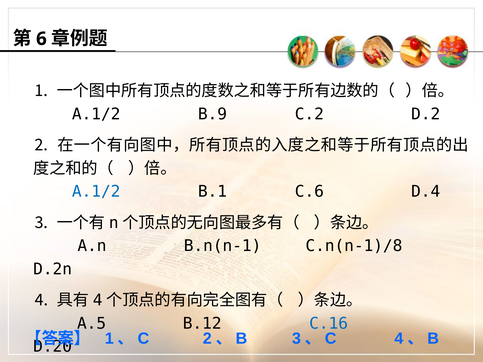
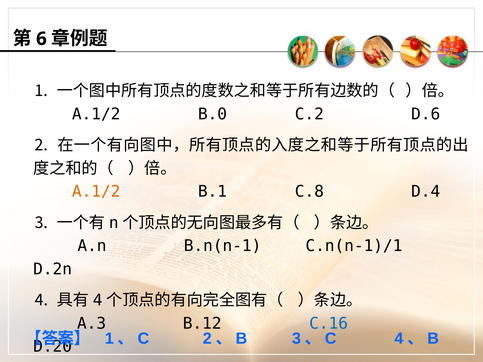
B.9: B.9 -> B.0
D.2: D.2 -> D.6
A.1/2 at (96, 192) colour: blue -> orange
C.6: C.6 -> C.8
C.n(n-1)/8: C.n(n-1)/8 -> C.n(n-1)/1
A.5: A.5 -> A.3
